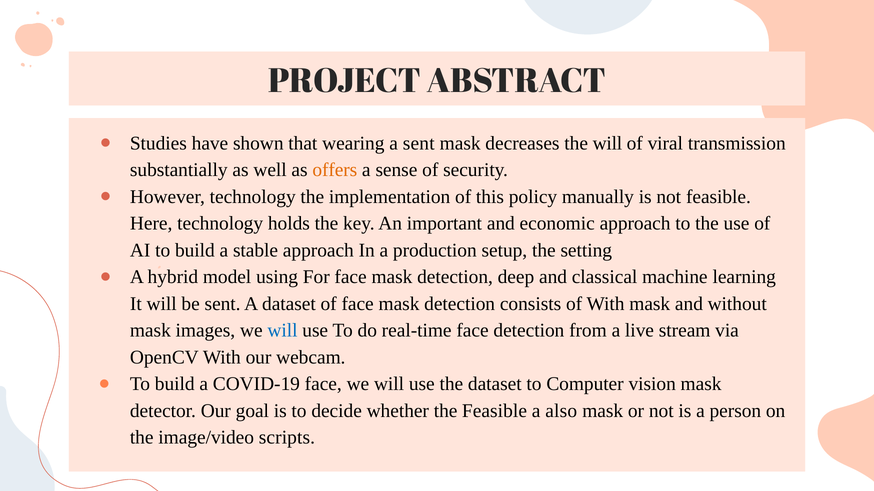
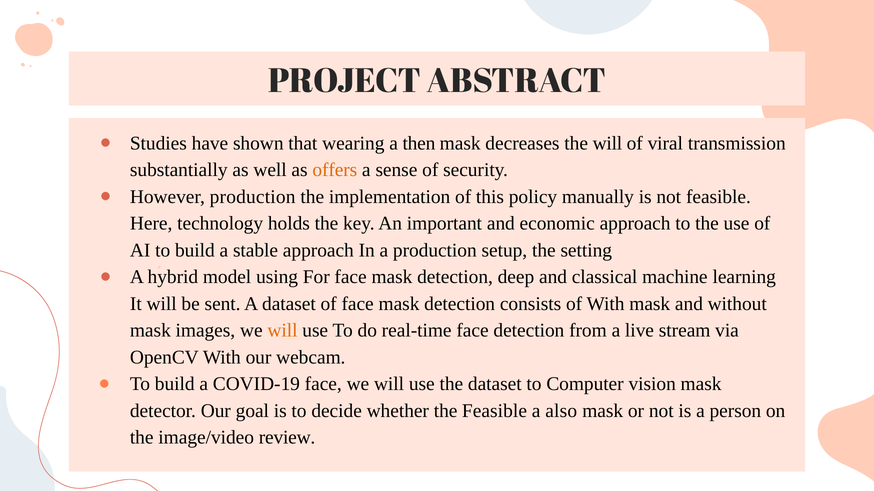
a sent: sent -> then
However technology: technology -> production
will at (282, 331) colour: blue -> orange
scripts: scripts -> review
